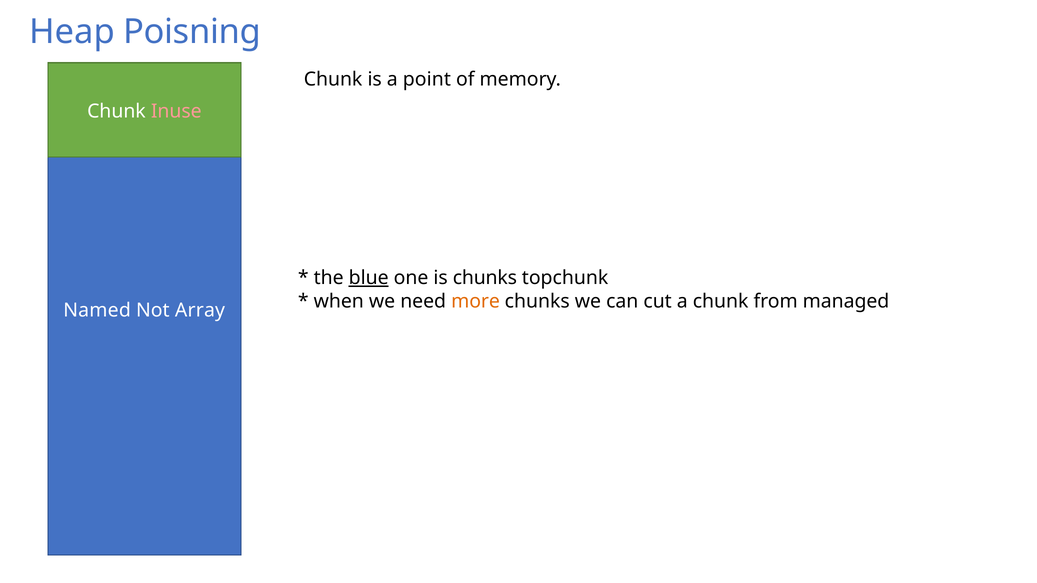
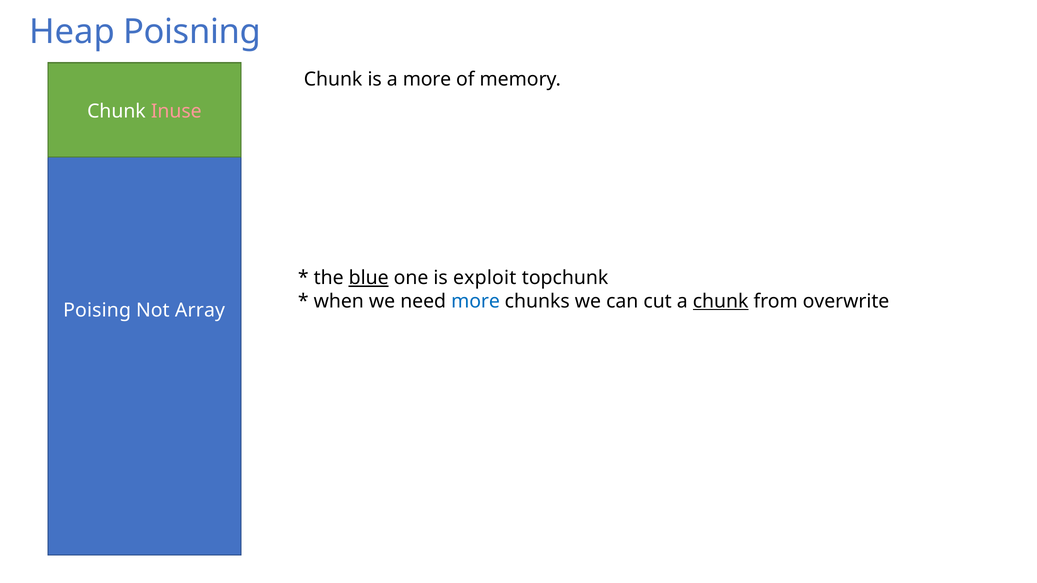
a point: point -> more
is chunks: chunks -> exploit
more at (476, 301) colour: orange -> blue
chunk at (721, 301) underline: none -> present
managed: managed -> overwrite
Named: Named -> Poising
